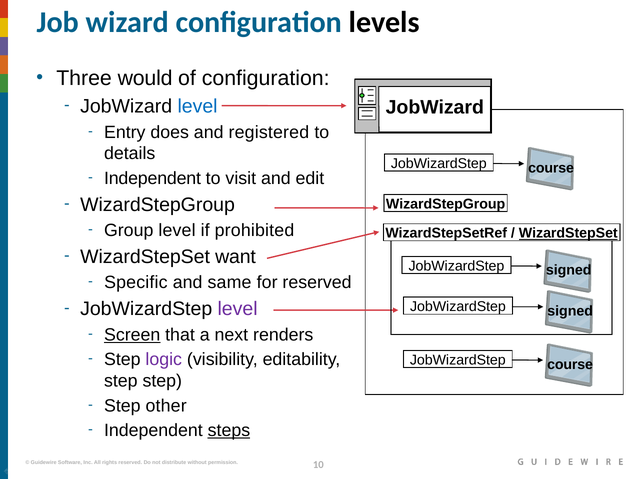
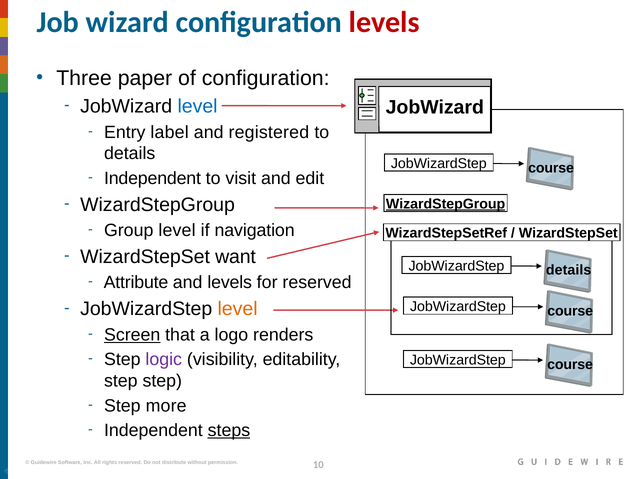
levels at (384, 22) colour: black -> red
would: would -> paper
does: does -> label
WizardStepGroup at (446, 204) underline: none -> present
prohibited: prohibited -> navigation
WizardStepSet at (568, 233) underline: present -> none
signed at (569, 270): signed -> details
Specific: Specific -> Attribute
and same: same -> levels
signed at (570, 311): signed -> course
level at (238, 309) colour: purple -> orange
next: next -> logo
other: other -> more
